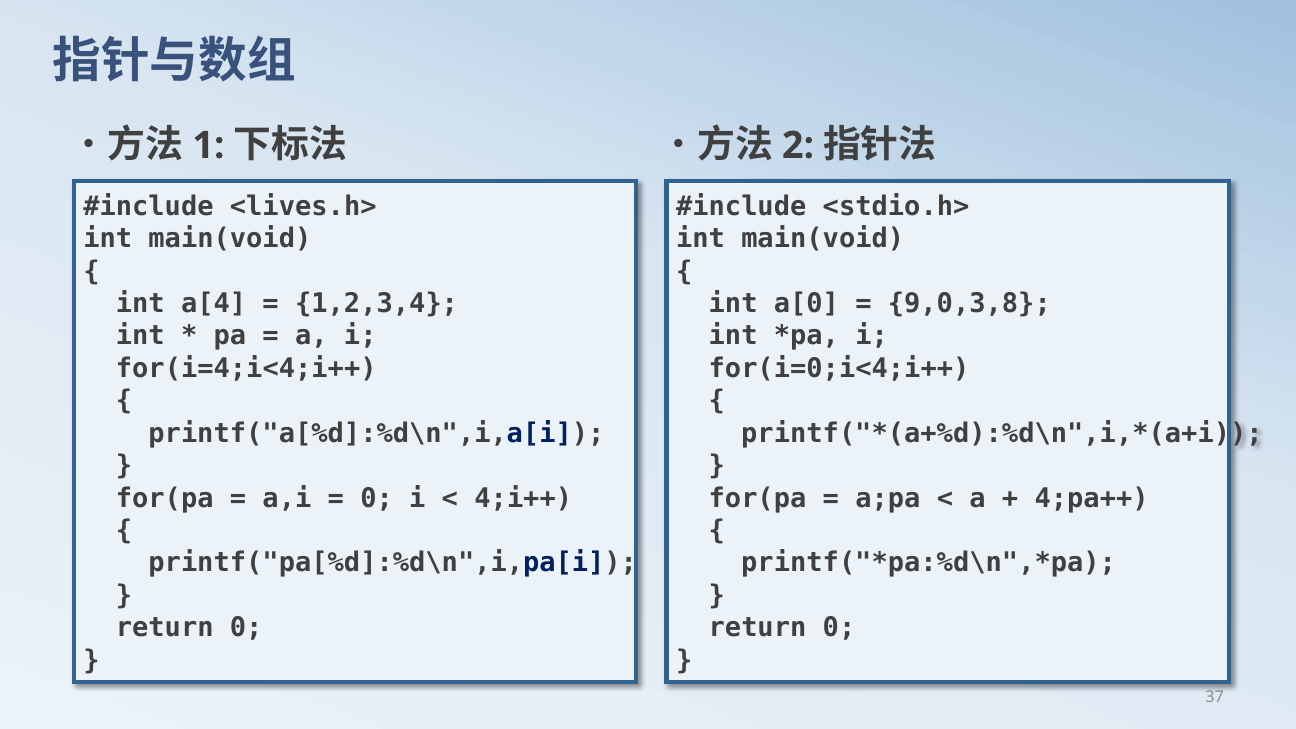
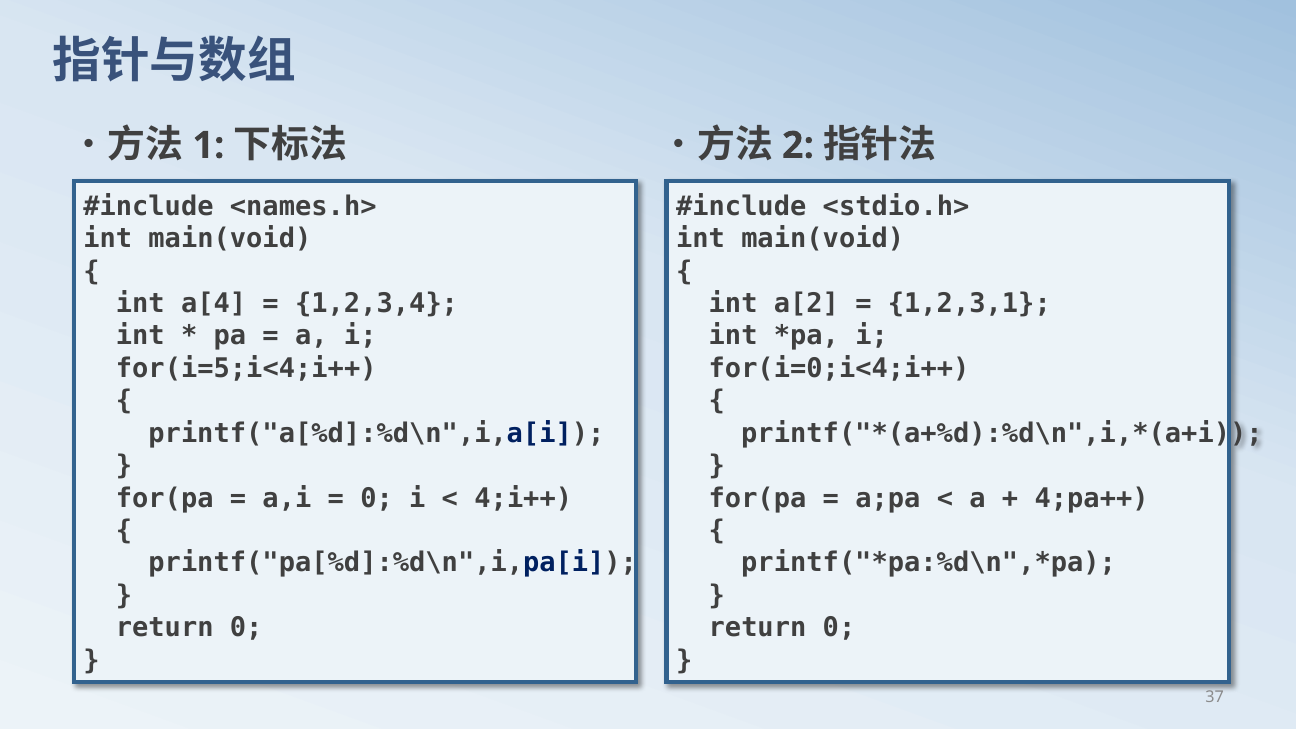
<lives.h>: <lives.h> -> <names.h>
a[0: a[0 -> a[2
9,0,3,8: 9,0,3,8 -> 1,2,3,1
for(i=4;i<4;i++: for(i=4;i<4;i++ -> for(i=5;i<4;i++
